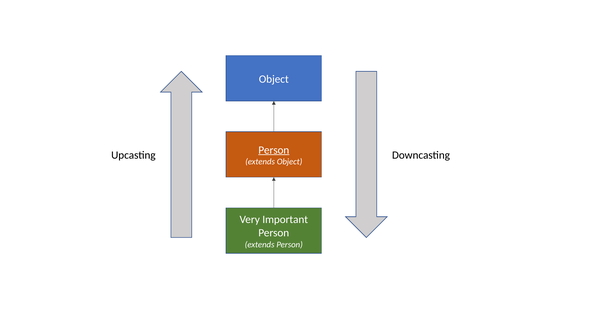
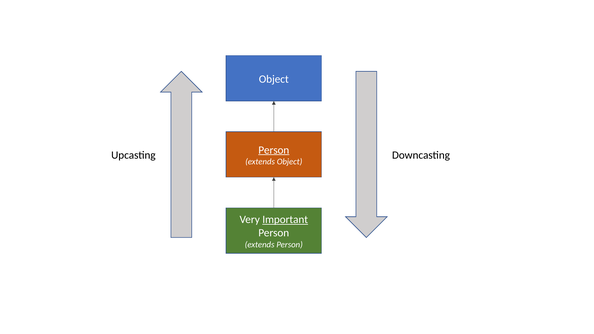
Important underline: none -> present
